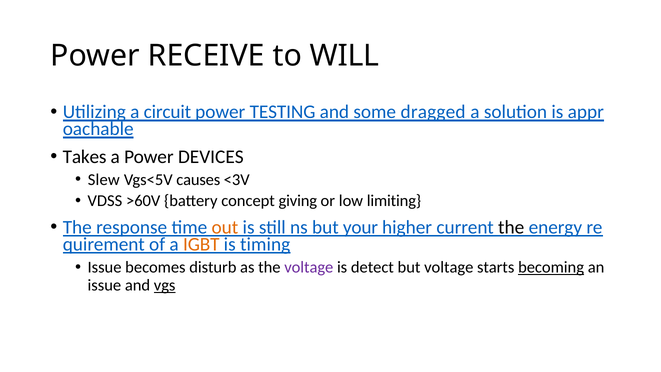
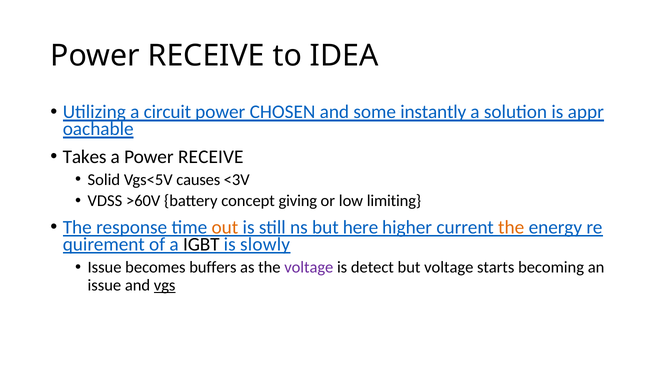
WILL: WILL -> IDEA
TESTING: TESTING -> CHOSEN
dragged: dragged -> instantly
a Power DEVICES: DEVICES -> RECEIVE
Slew: Slew -> Solid
your: your -> here
the at (511, 227) colour: black -> orange
IGBT colour: orange -> black
timing: timing -> slowly
disturb: disturb -> buffers
becoming underline: present -> none
